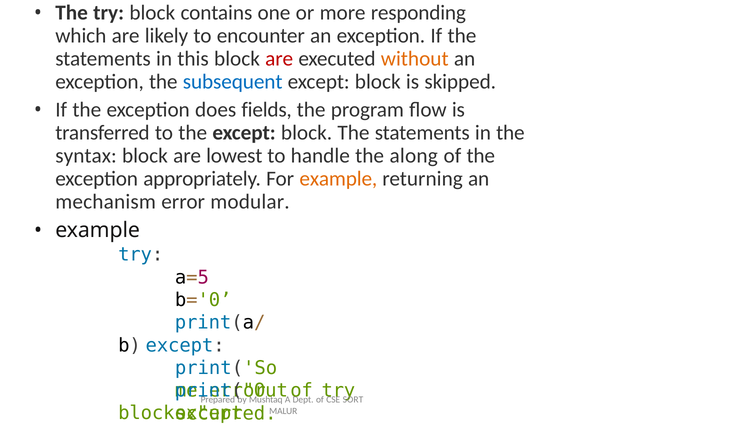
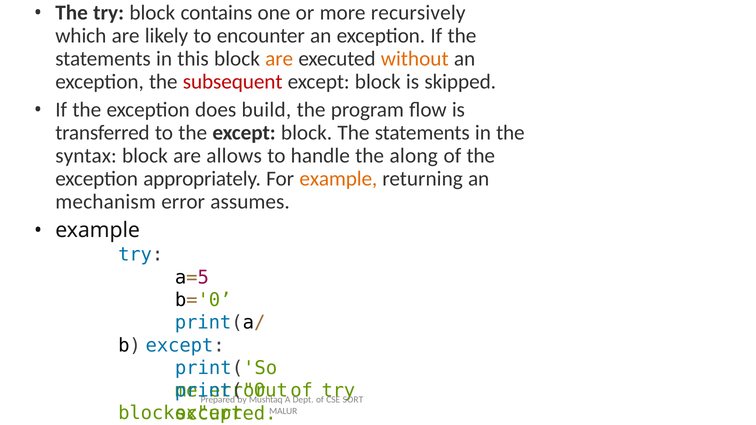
responding: responding -> recursively
are at (279, 59) colour: red -> orange
subsequent colour: blue -> red
fields: fields -> build
lowest: lowest -> allows
modular: modular -> assumes
